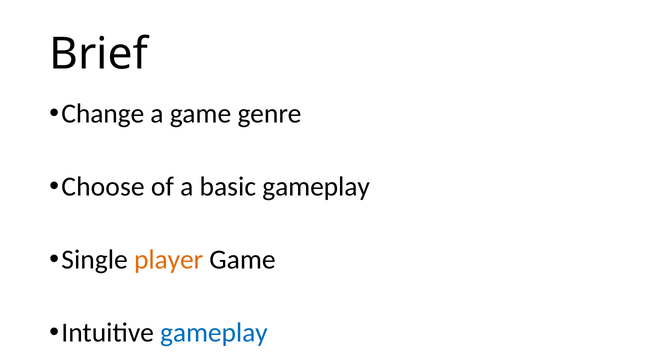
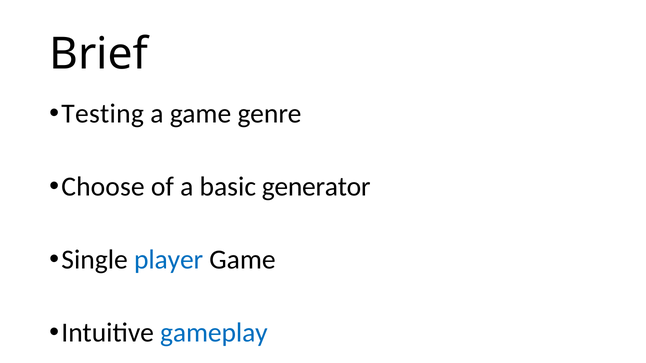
Change: Change -> Testing
basic gameplay: gameplay -> generator
player colour: orange -> blue
